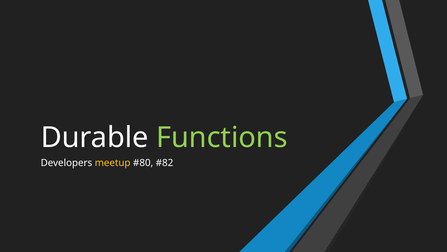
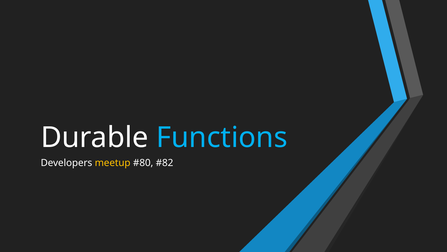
Functions colour: light green -> light blue
